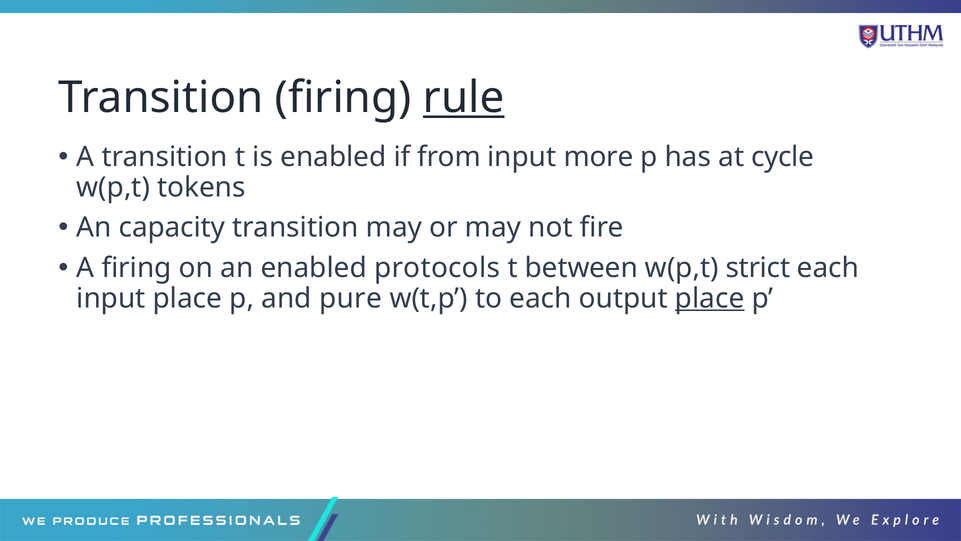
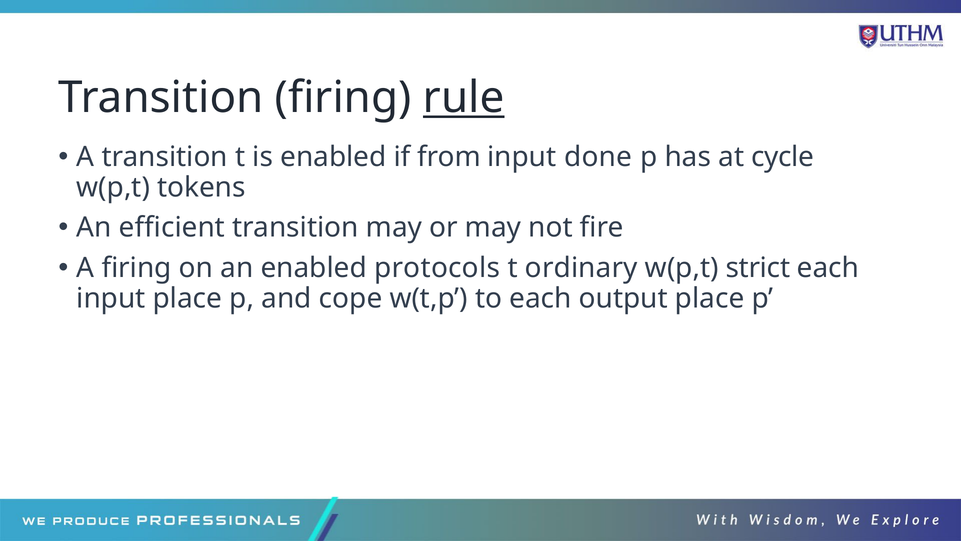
more: more -> done
capacity: capacity -> efficient
between: between -> ordinary
pure: pure -> cope
place at (710, 298) underline: present -> none
